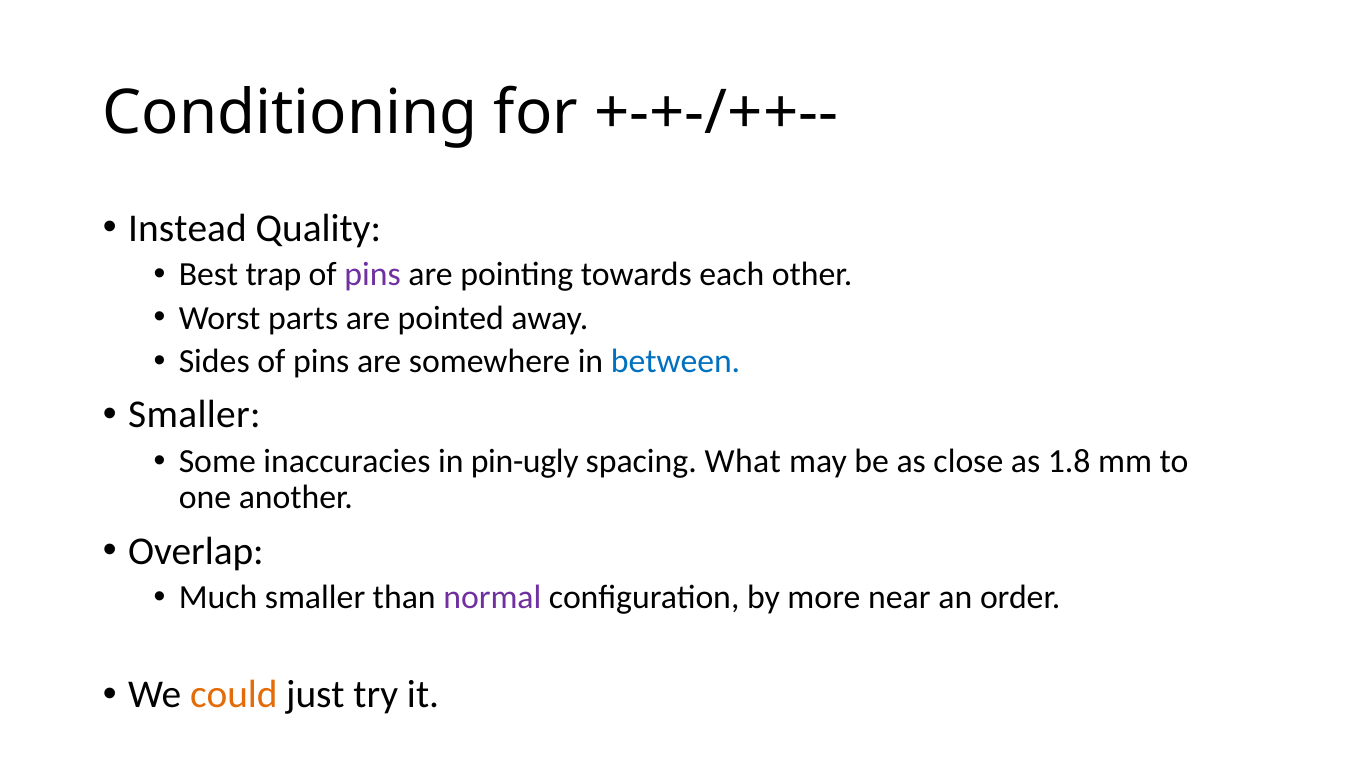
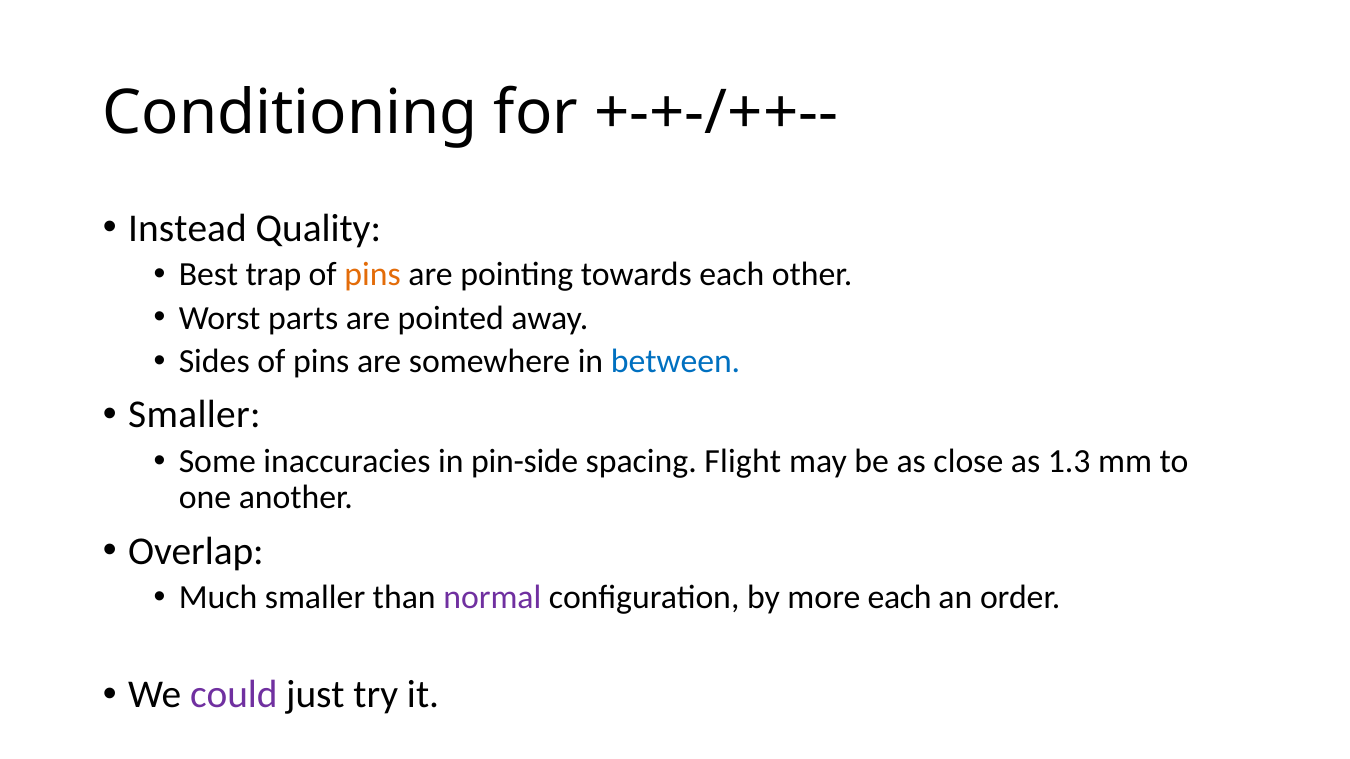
pins at (373, 275) colour: purple -> orange
pin-ugly: pin-ugly -> pin-side
What: What -> Flight
1.8: 1.8 -> 1.3
more near: near -> each
could colour: orange -> purple
